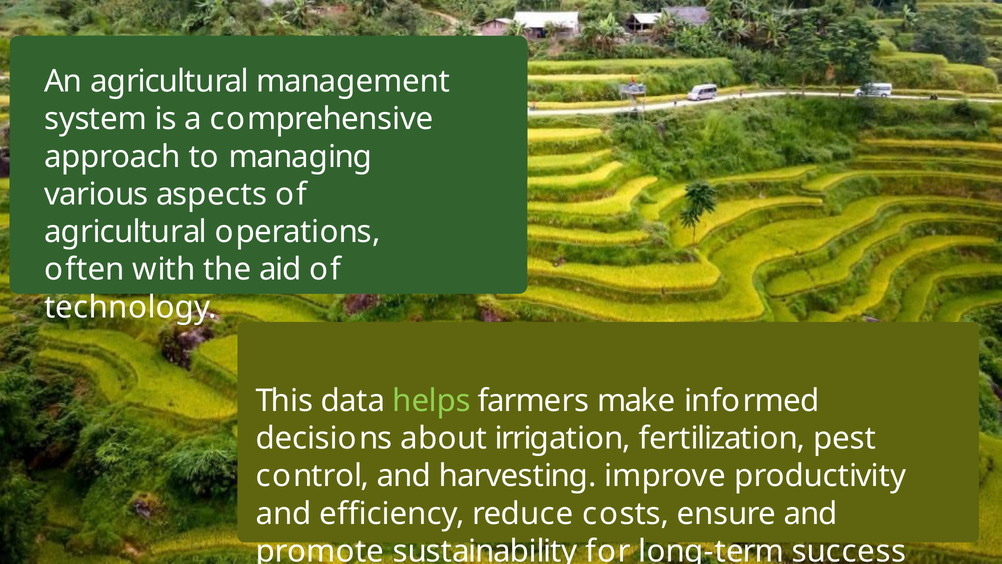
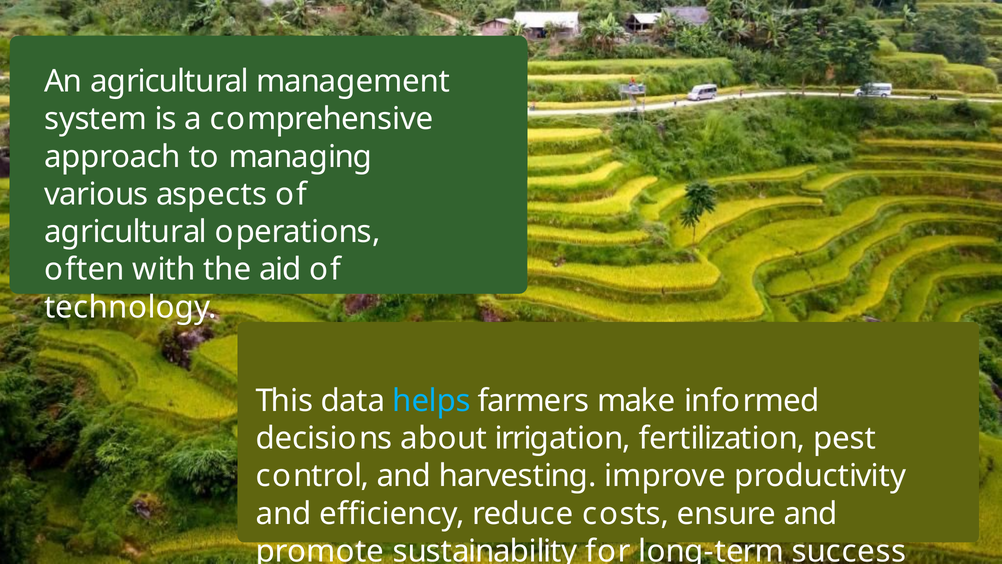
helps colour: light green -> light blue
